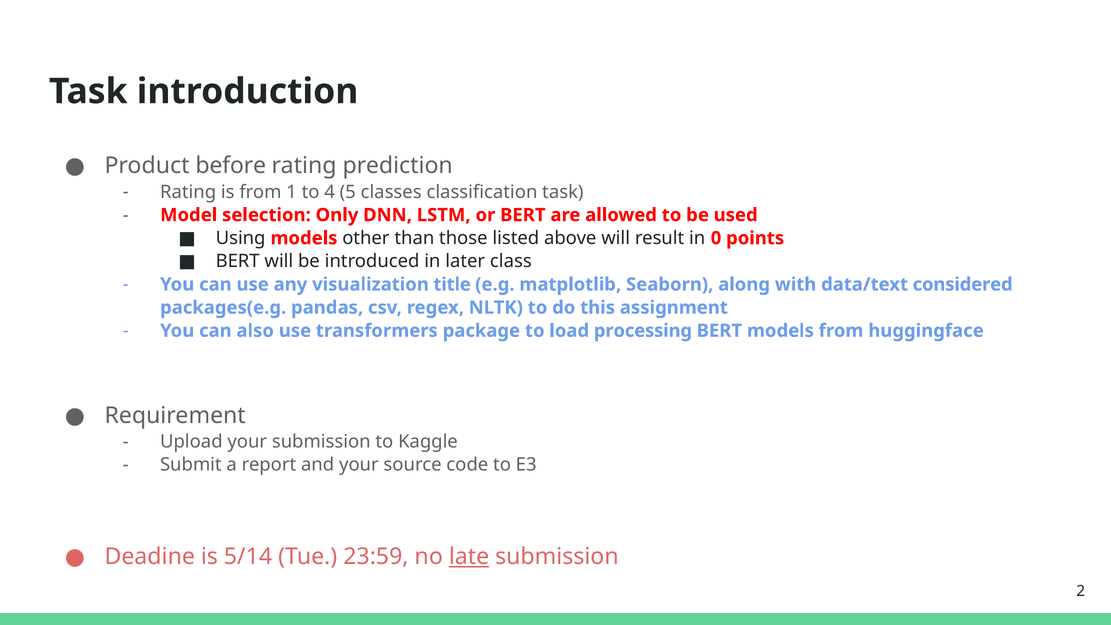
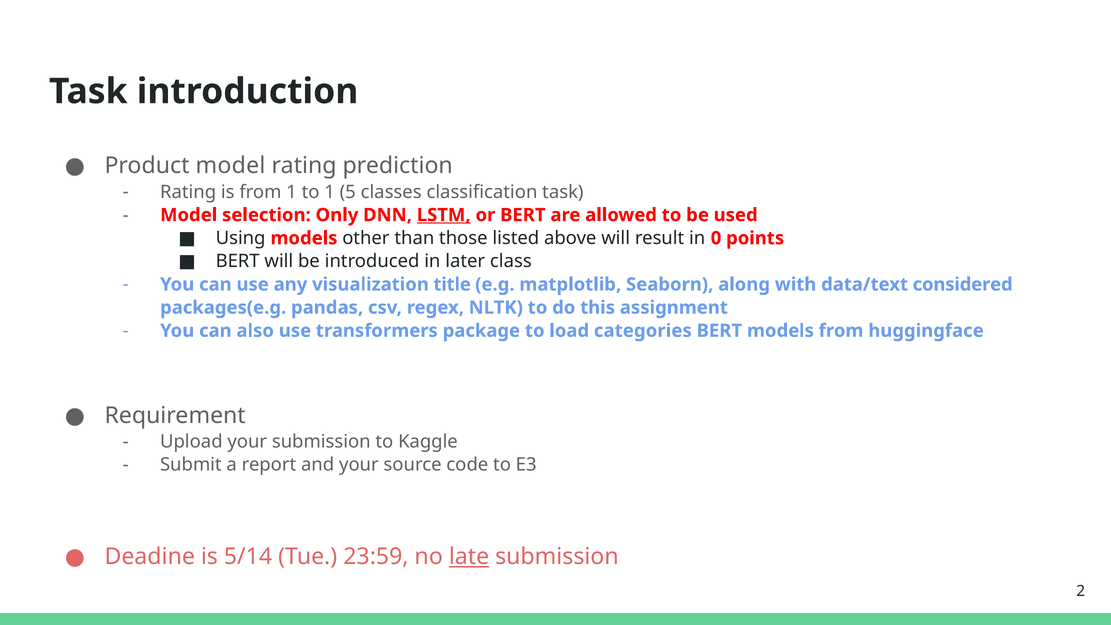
Product before: before -> model
to 4: 4 -> 1
LSTM underline: none -> present
processing: processing -> categories
